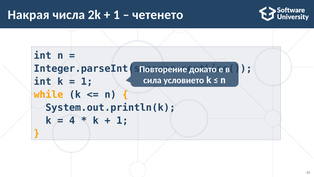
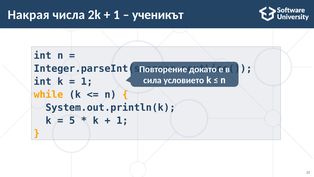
четенето: четенето -> ученикът
4: 4 -> 5
